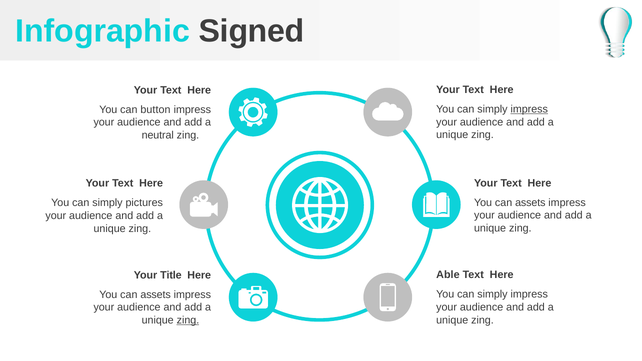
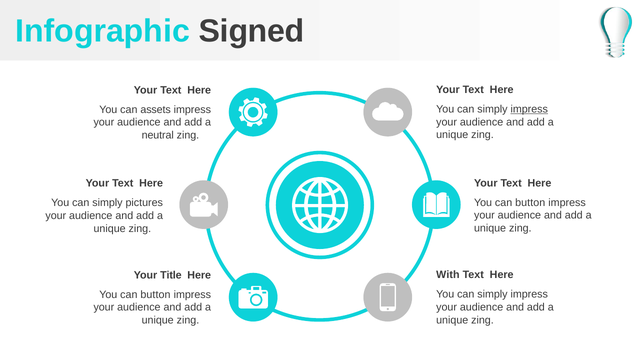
button: button -> assets
assets at (530, 203): assets -> button
Able: Able -> With
assets at (156, 295): assets -> button
zing at (188, 320) underline: present -> none
